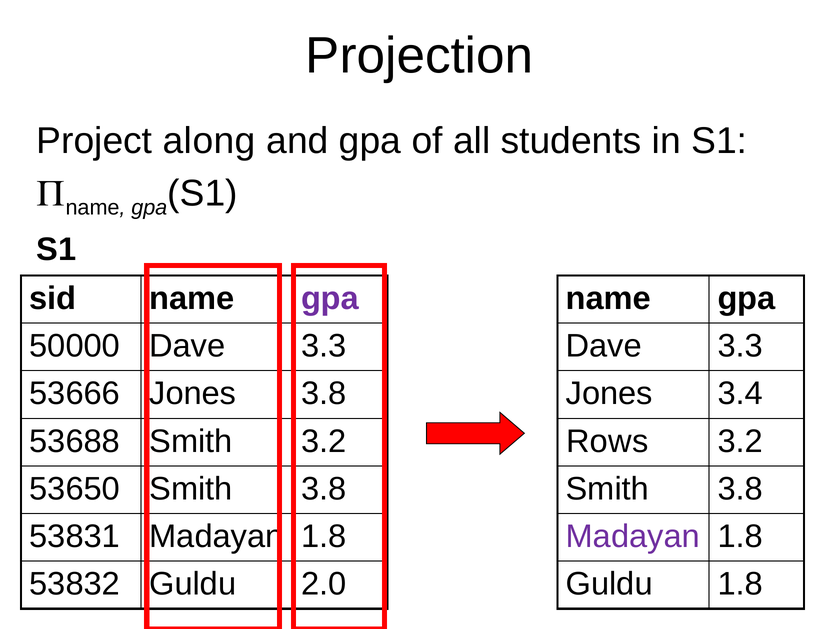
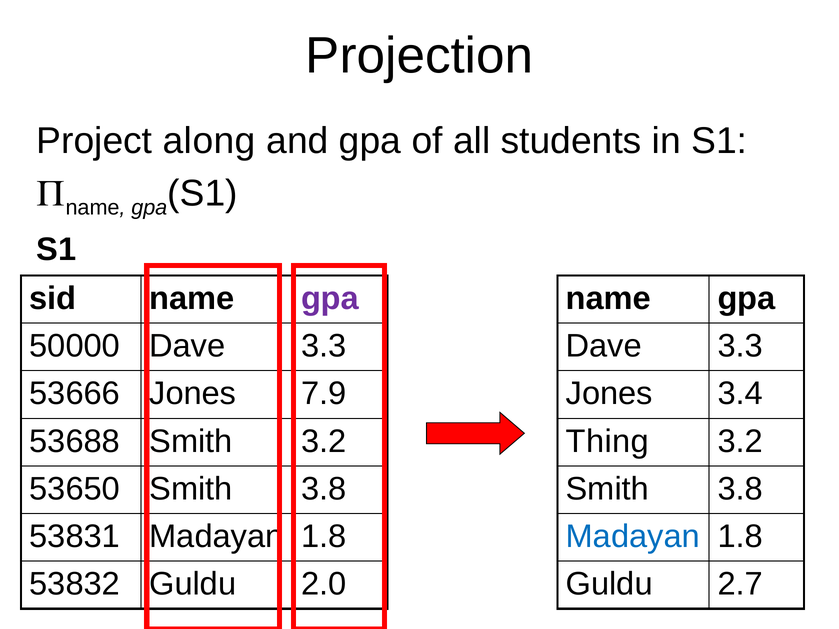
Jones 3.8: 3.8 -> 7.9
Rows: Rows -> Thing
Madayan at (633, 537) colour: purple -> blue
Guldu 1.8: 1.8 -> 2.7
